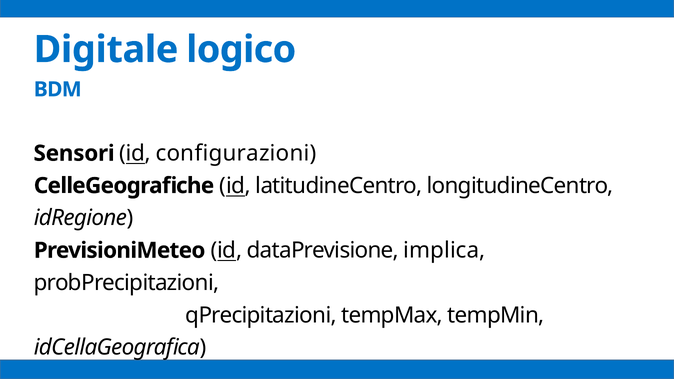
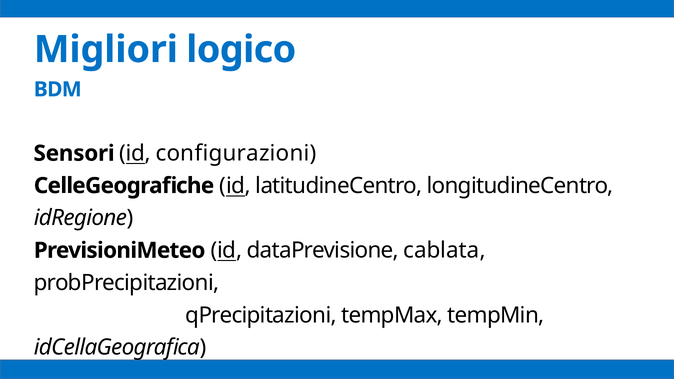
Digitale: Digitale -> Migliori
implica: implica -> cablata
